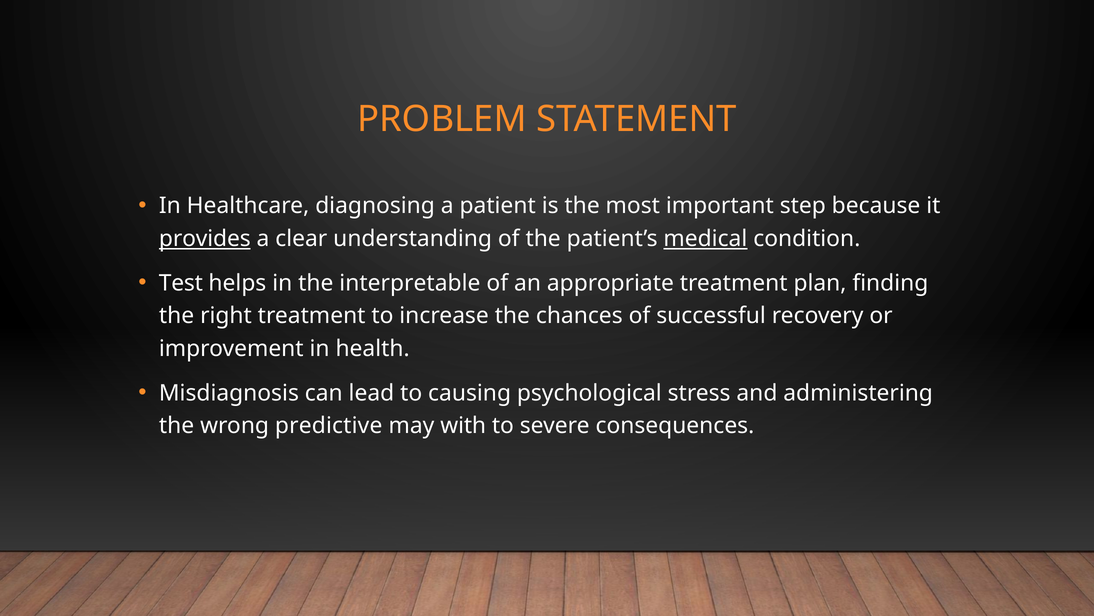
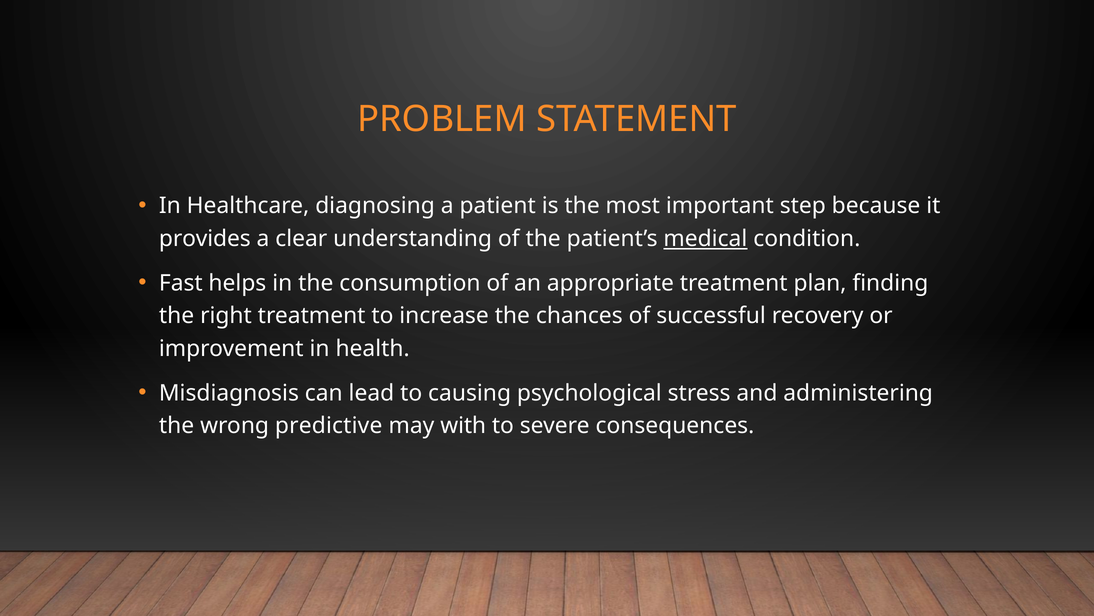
provides underline: present -> none
Test: Test -> Fast
interpretable: interpretable -> consumption
